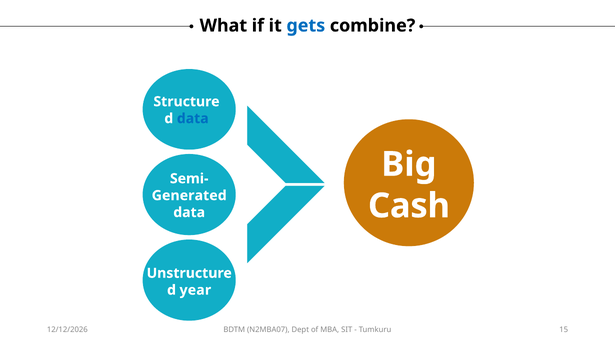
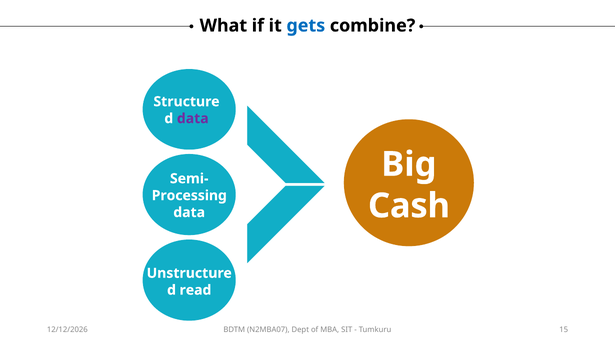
data at (193, 118) colour: blue -> purple
Generated: Generated -> Processing
year: year -> read
